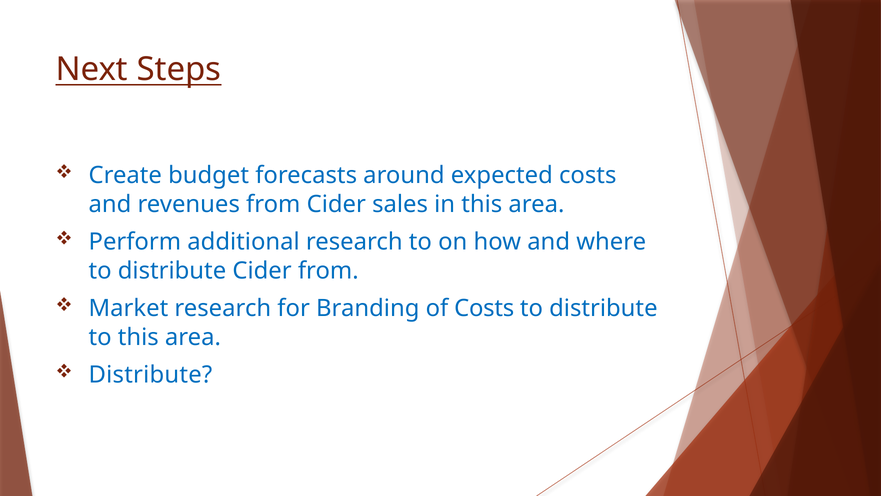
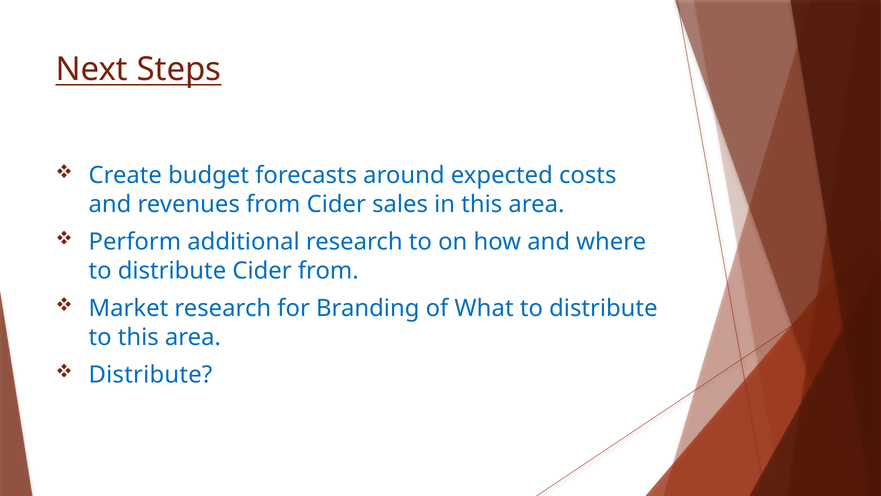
of Costs: Costs -> What
